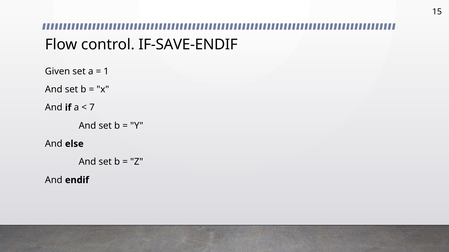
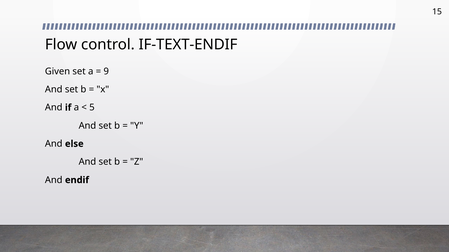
IF-SAVE-ENDIF: IF-SAVE-ENDIF -> IF-TEXT-ENDIF
1: 1 -> 9
7: 7 -> 5
